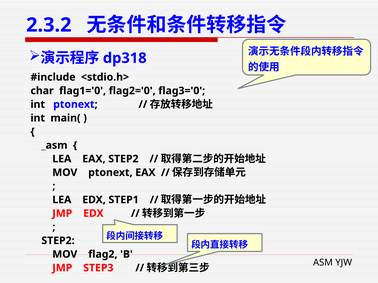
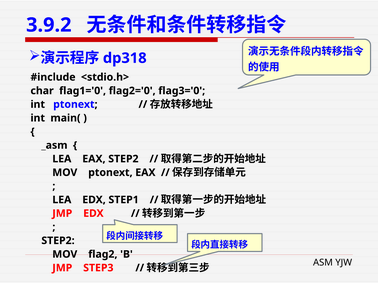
2.3.2: 2.3.2 -> 3.9.2
